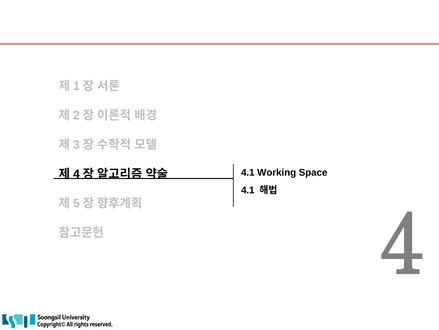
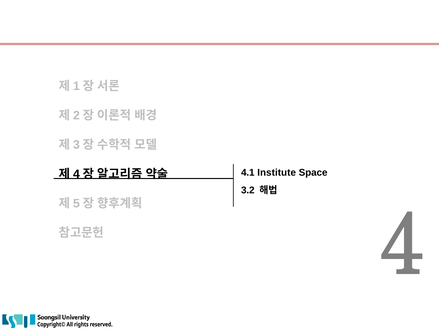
Working: Working -> Institute
4.1 at (248, 190): 4.1 -> 3.2
